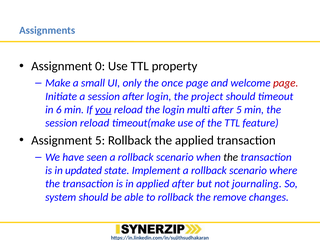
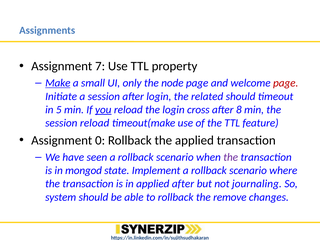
0: 0 -> 7
Make underline: none -> present
once: once -> node
project: project -> related
6: 6 -> 5
multi: multi -> cross
after 5: 5 -> 8
Assignment 5: 5 -> 0
the at (231, 157) colour: black -> purple
updated: updated -> mongod
